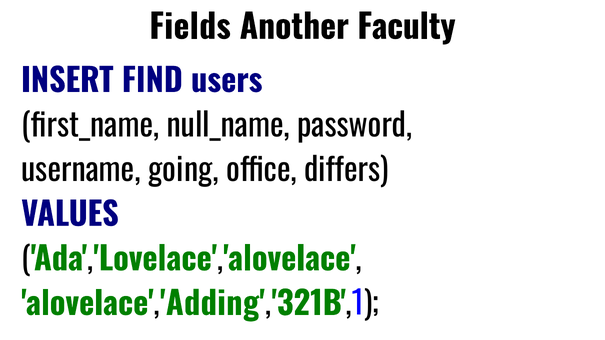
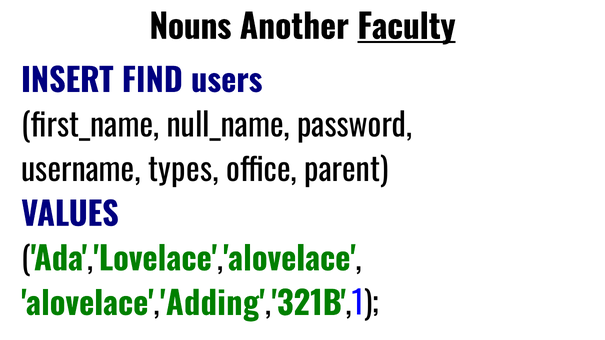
Fields: Fields -> Nouns
Faculty underline: none -> present
going: going -> types
differs: differs -> parent
